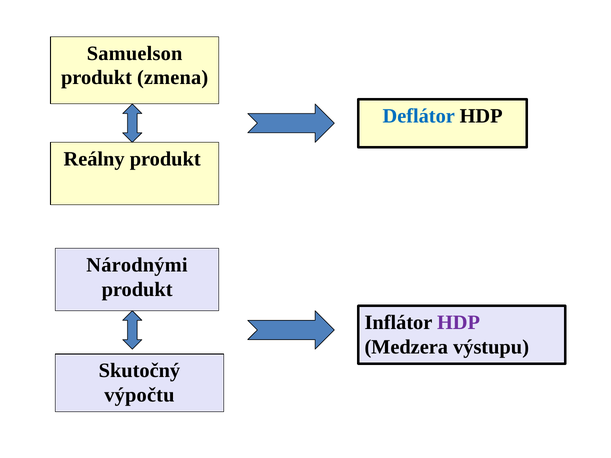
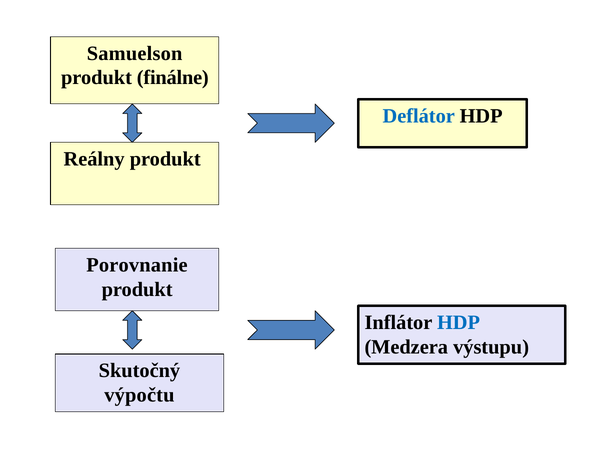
zmena: zmena -> finálne
Národnými: Národnými -> Porovnanie
HDP at (459, 323) colour: purple -> blue
